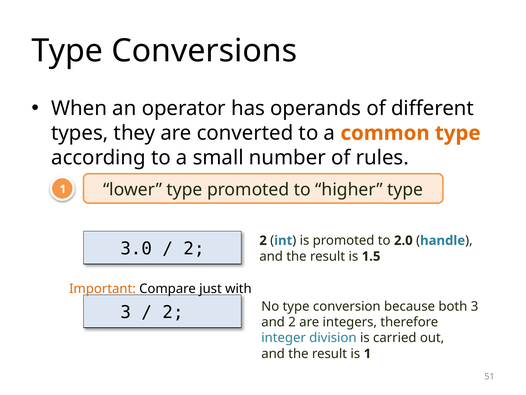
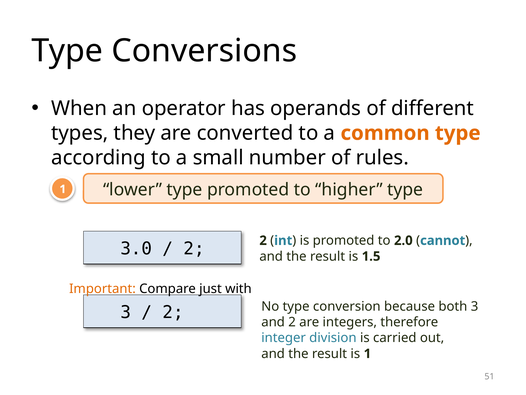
handle: handle -> cannot
